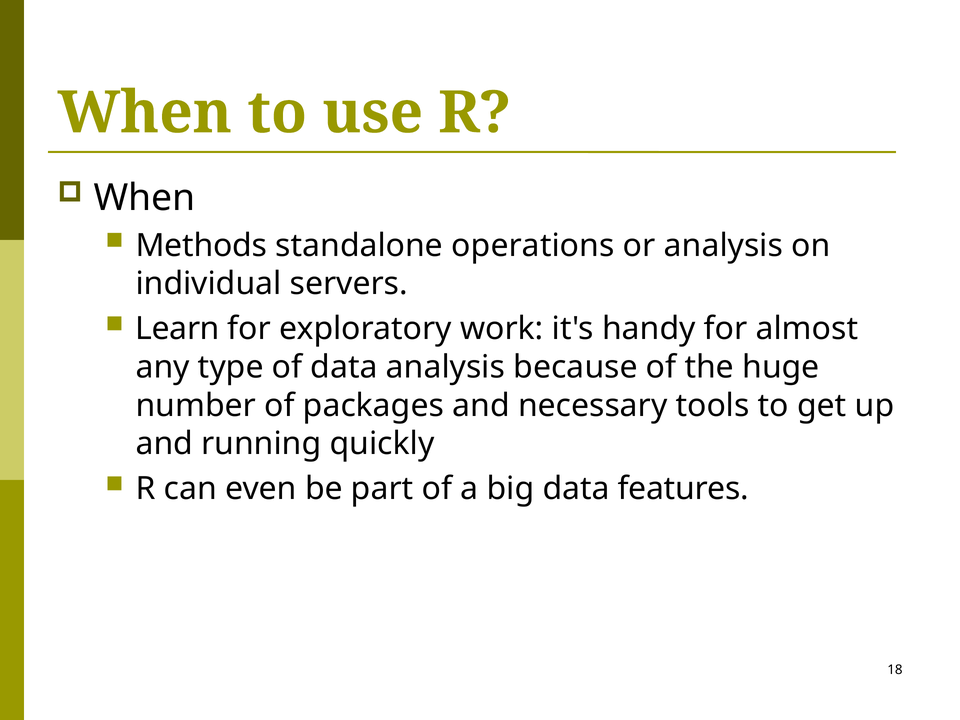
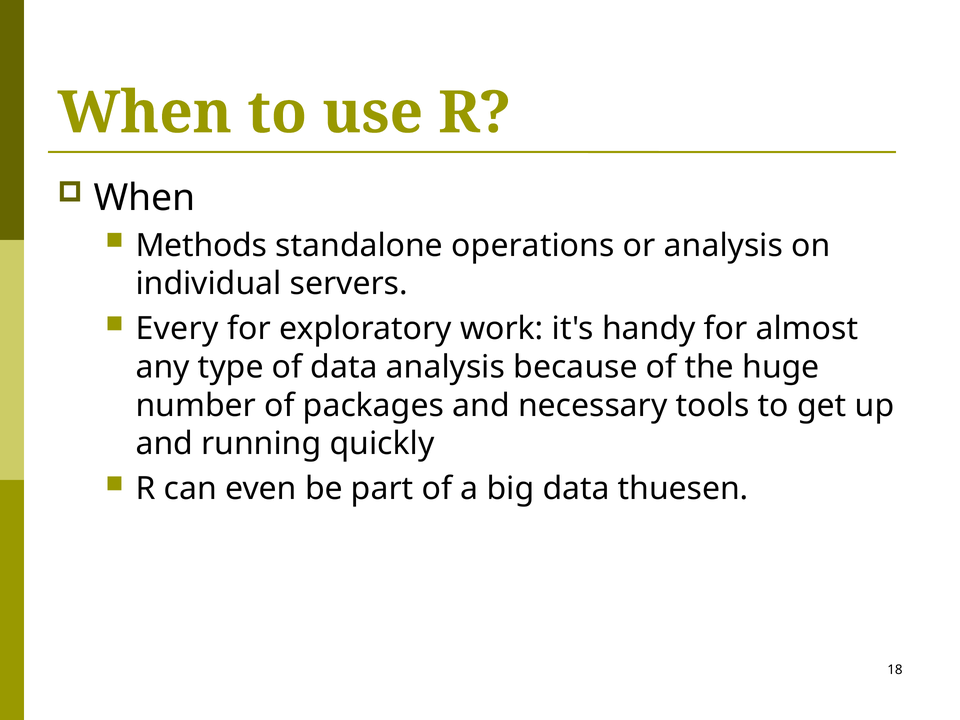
Learn: Learn -> Every
features: features -> thuesen
